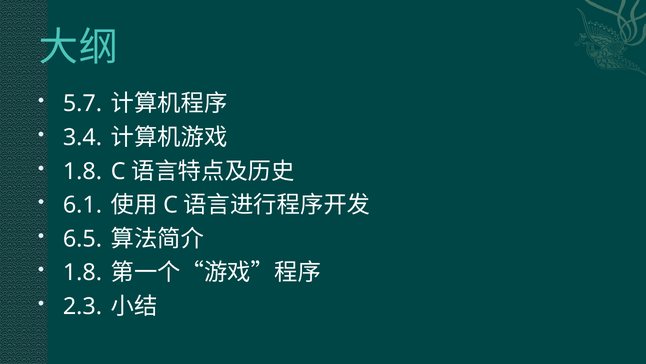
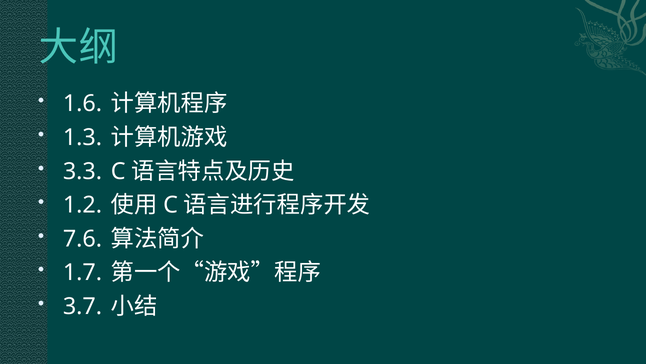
5.7: 5.7 -> 1.6
3.4: 3.4 -> 1.3
1.8 at (82, 171): 1.8 -> 3.3
6.1: 6.1 -> 1.2
6.5: 6.5 -> 7.6
1.8 at (82, 272): 1.8 -> 1.7
2.3: 2.3 -> 3.7
